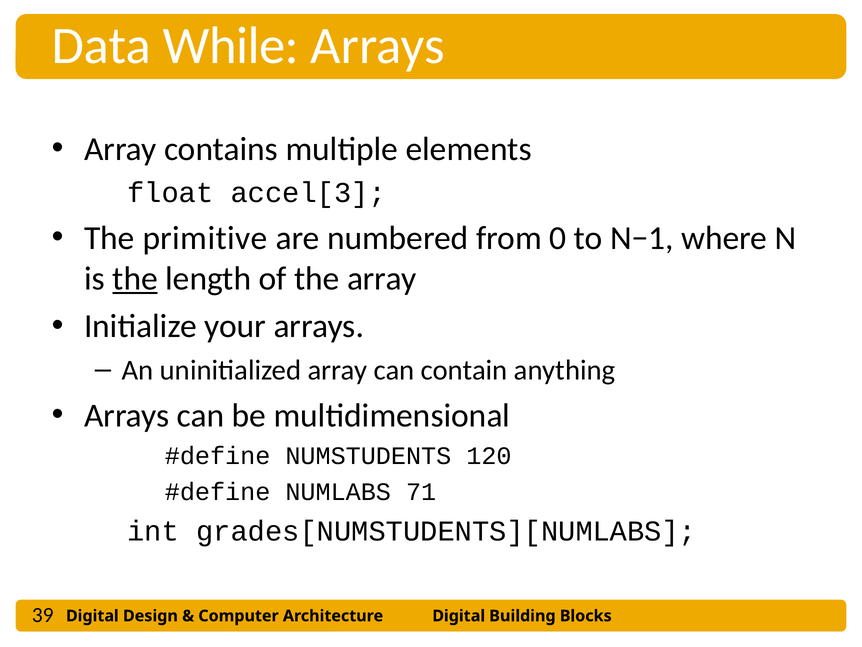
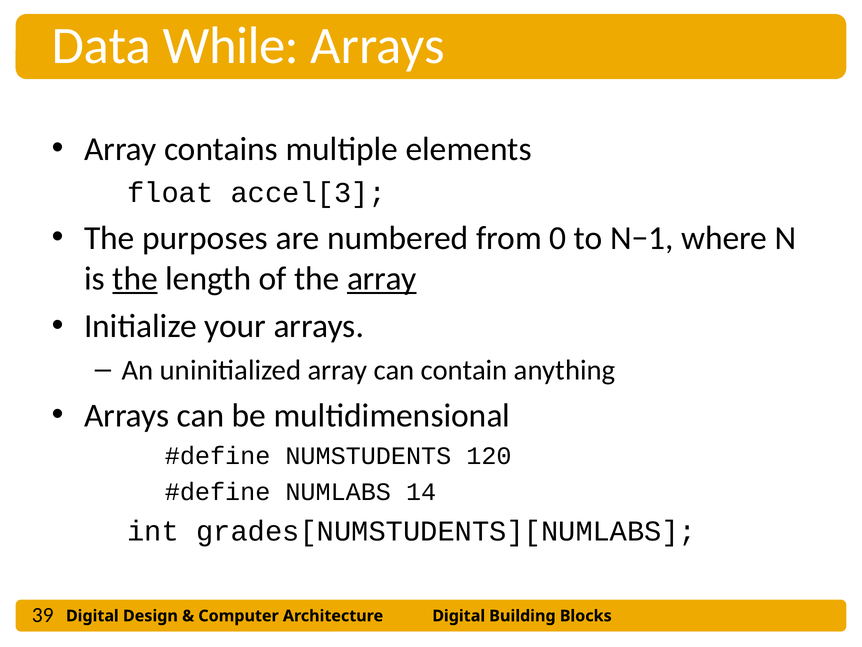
primitive: primitive -> purposes
array at (382, 278) underline: none -> present
71: 71 -> 14
